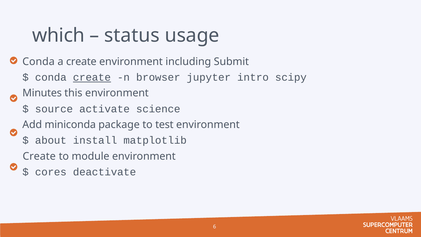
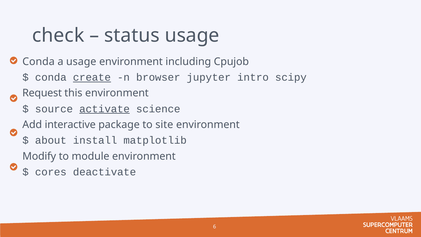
which: which -> check
a create: create -> usage
Submit: Submit -> Cpujob
Minutes: Minutes -> Request
activate underline: none -> present
miniconda: miniconda -> interactive
test: test -> site
Create at (39, 156): Create -> Modify
